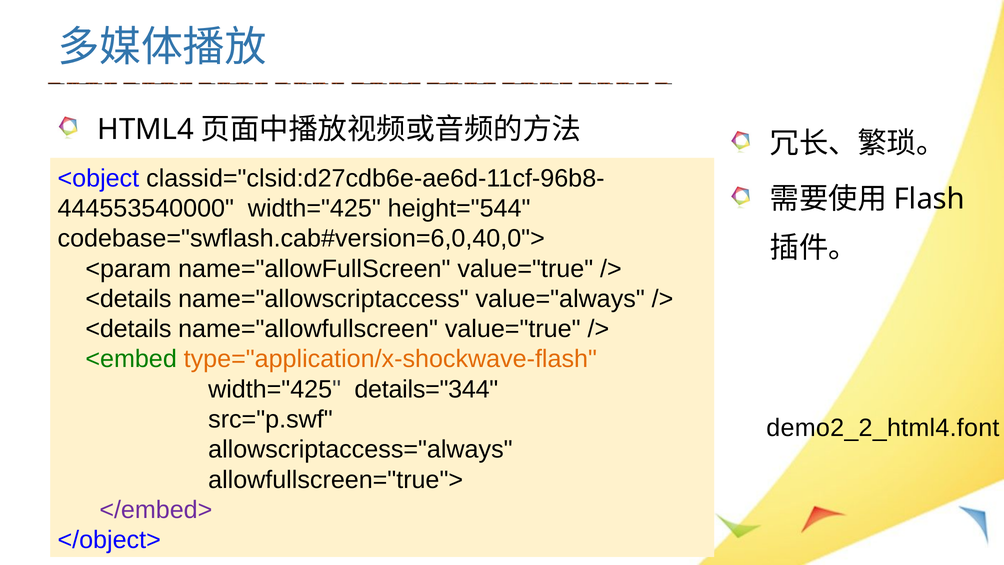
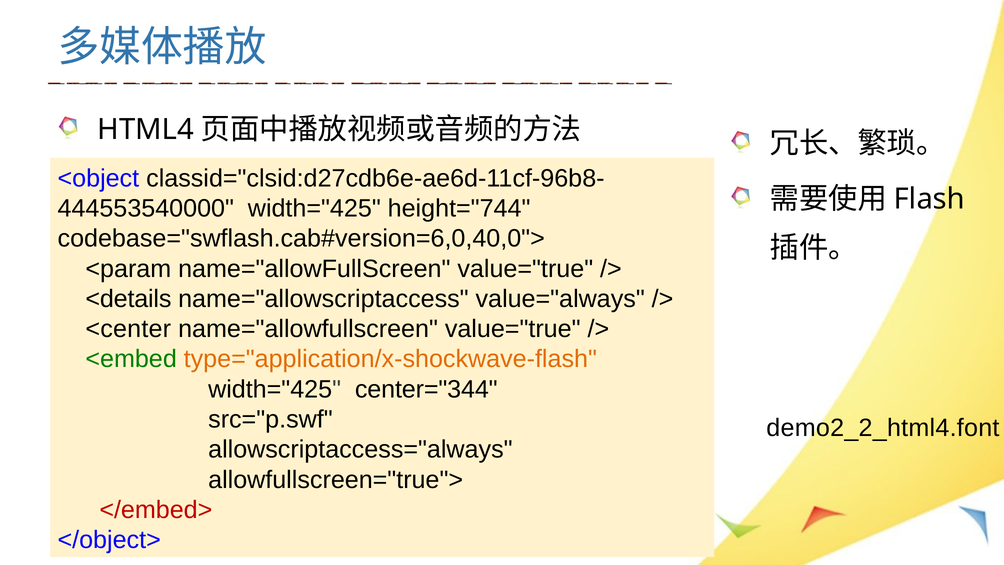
height="544: height="544 -> height="744
<details at (128, 329): <details -> <center
details="344: details="344 -> center="344
</embed> colour: purple -> red
